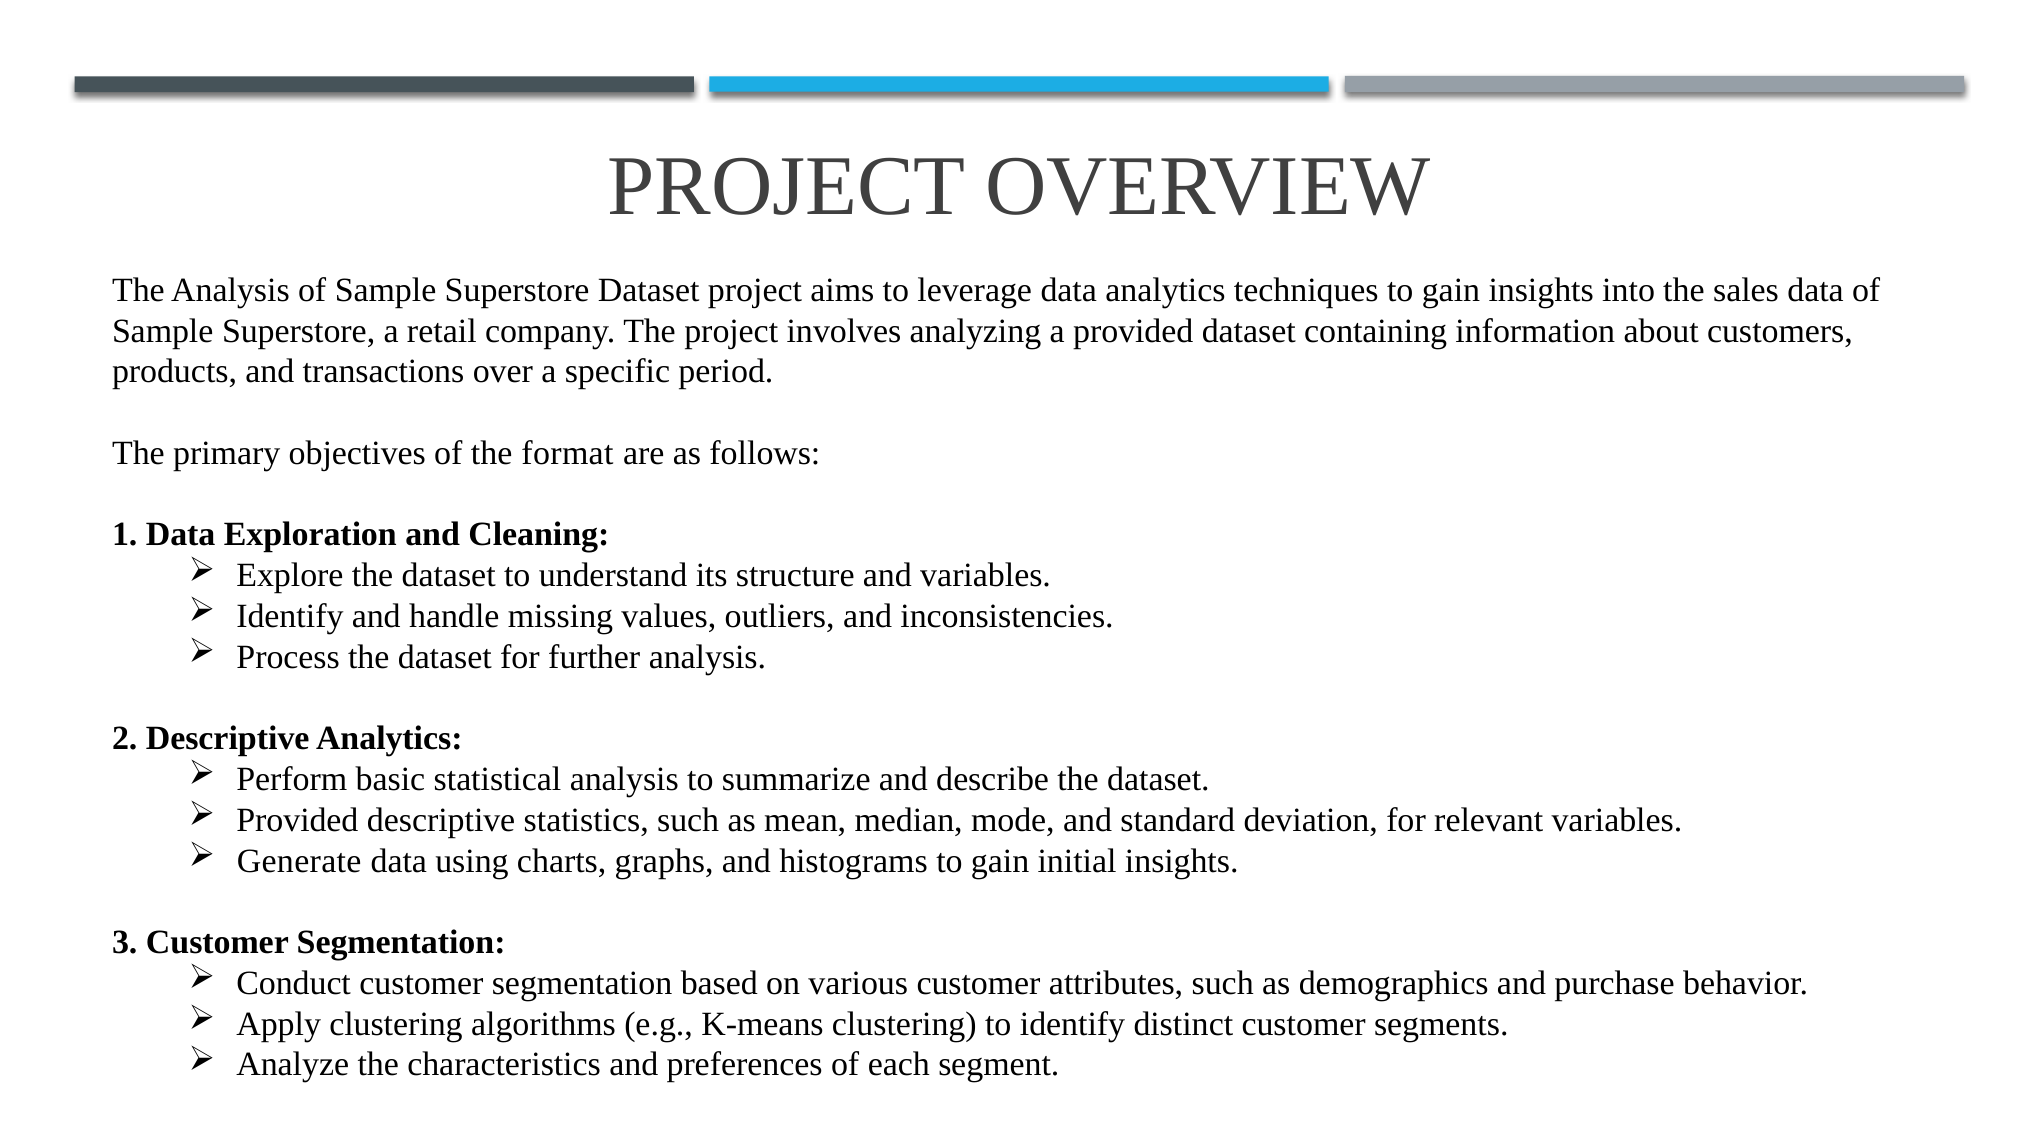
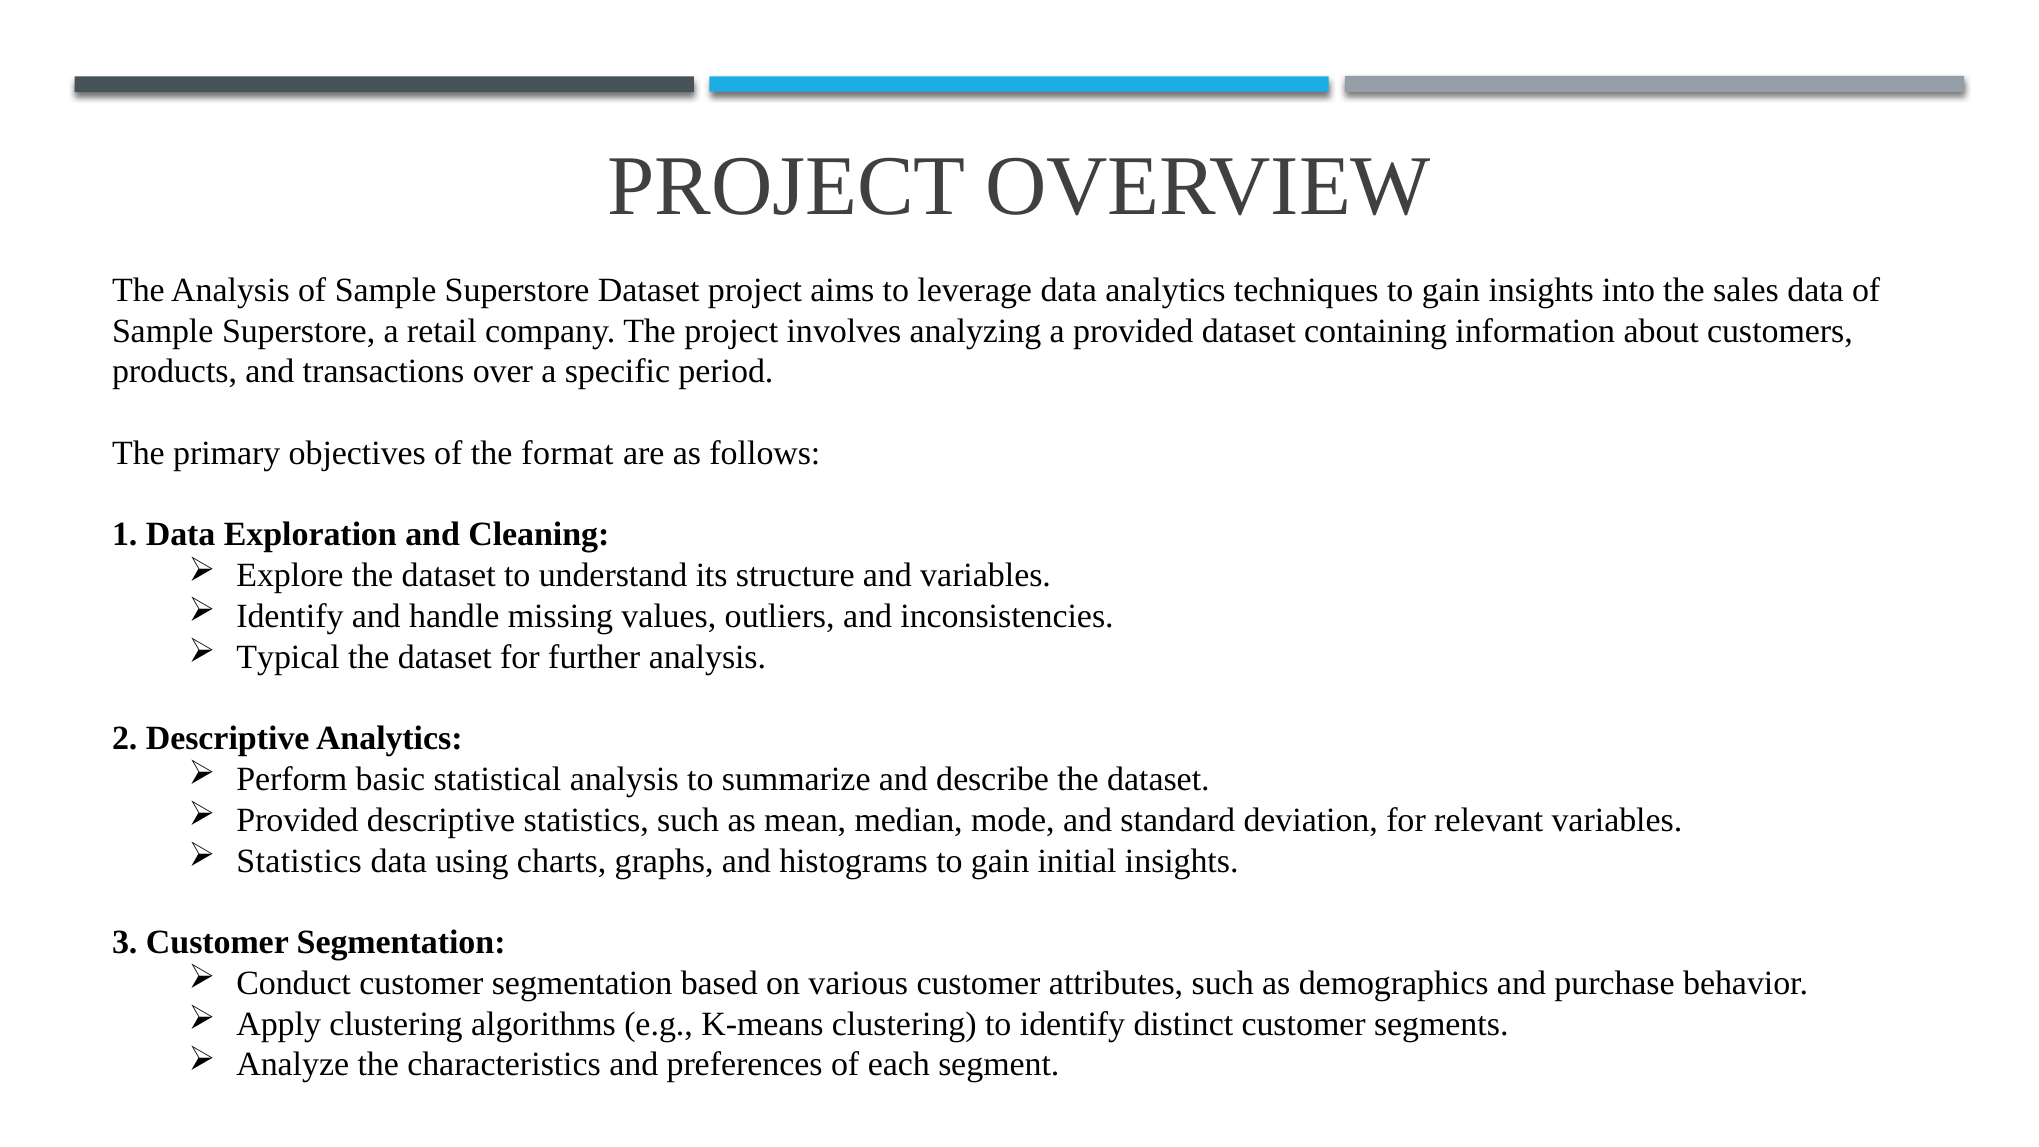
Process: Process -> Typical
Generate at (299, 861): Generate -> Statistics
